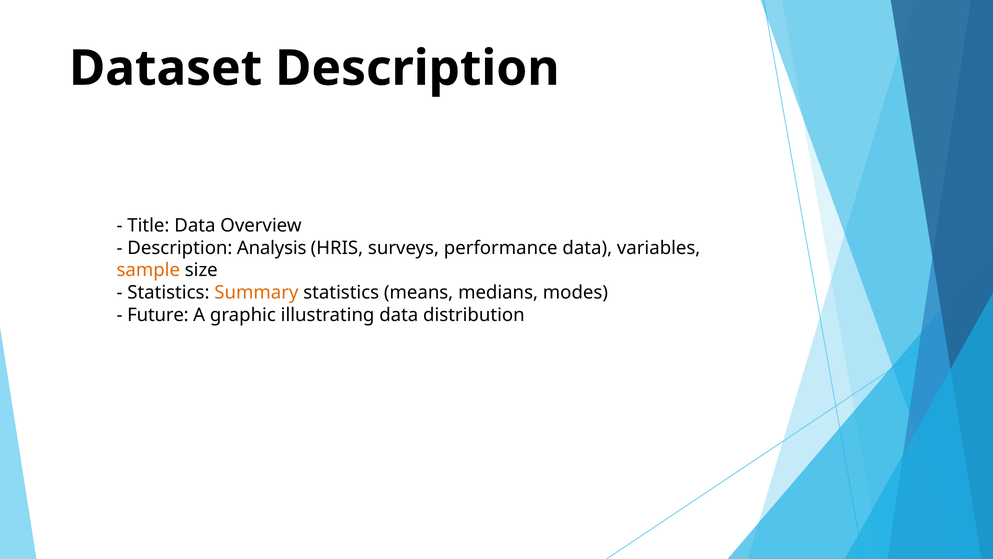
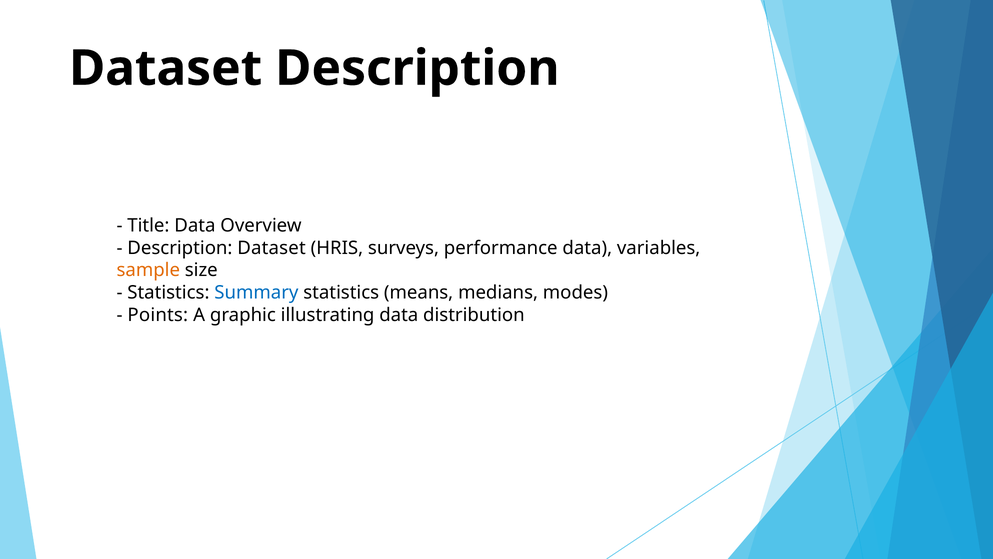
Description Analysis: Analysis -> Dataset
Summary colour: orange -> blue
Future: Future -> Points
